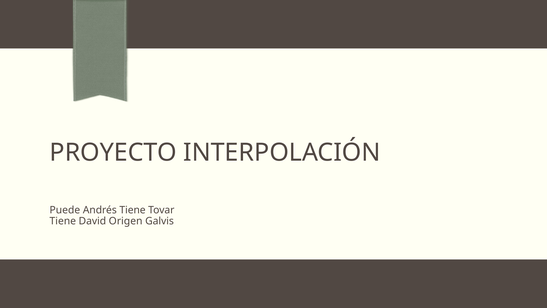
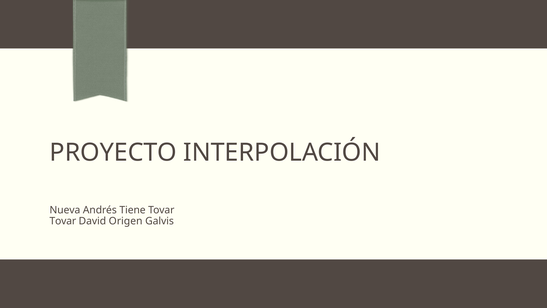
Puede: Puede -> Nueva
Tiene at (63, 221): Tiene -> Tovar
